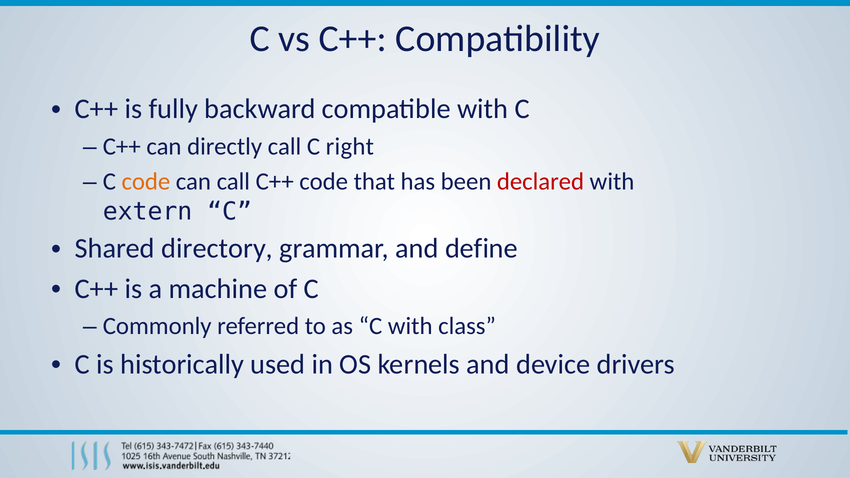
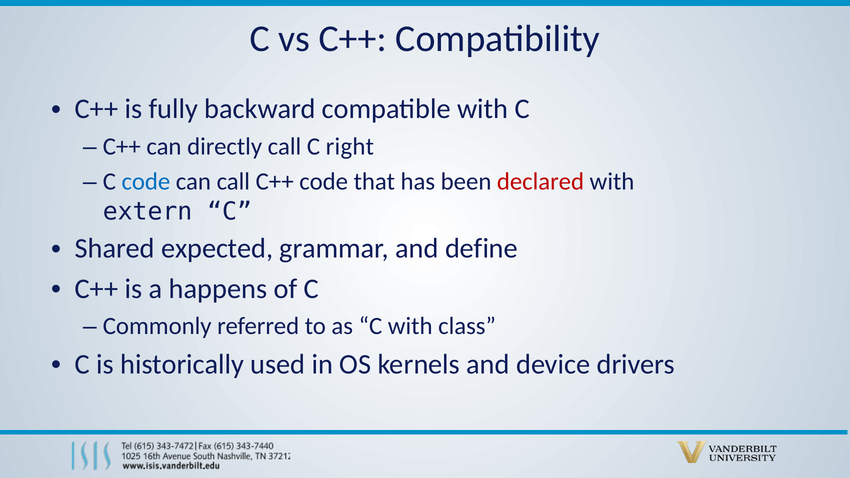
code at (146, 182) colour: orange -> blue
directory: directory -> expected
machine: machine -> happens
